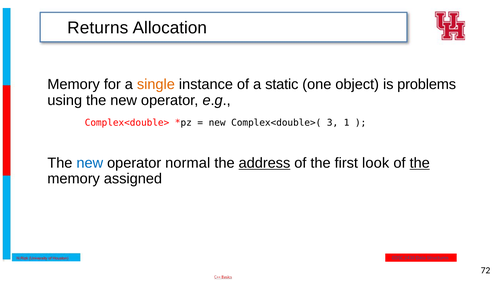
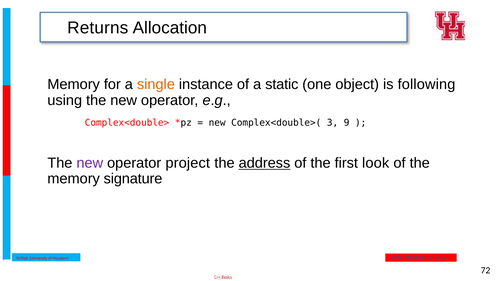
problems: problems -> following
1: 1 -> 9
new at (90, 163) colour: blue -> purple
normal: normal -> project
the at (420, 163) underline: present -> none
assigned: assigned -> signature
